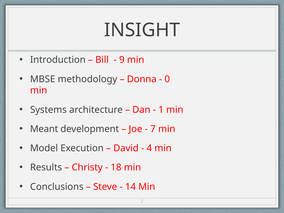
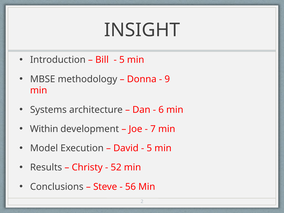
9 at (122, 60): 9 -> 5
0: 0 -> 9
1: 1 -> 6
Meant: Meant -> Within
4 at (149, 148): 4 -> 5
18: 18 -> 52
14: 14 -> 56
